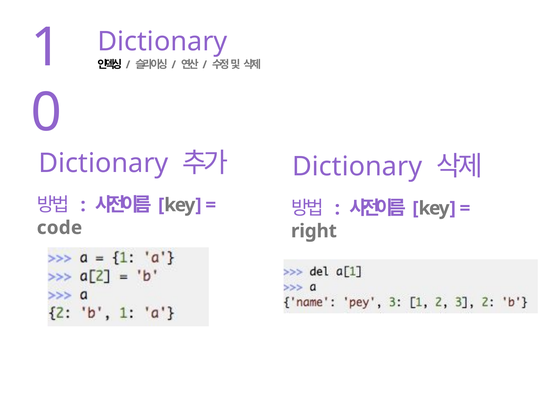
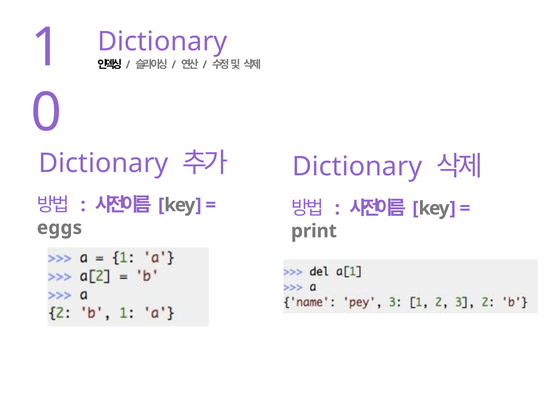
code: code -> eggs
right: right -> print
